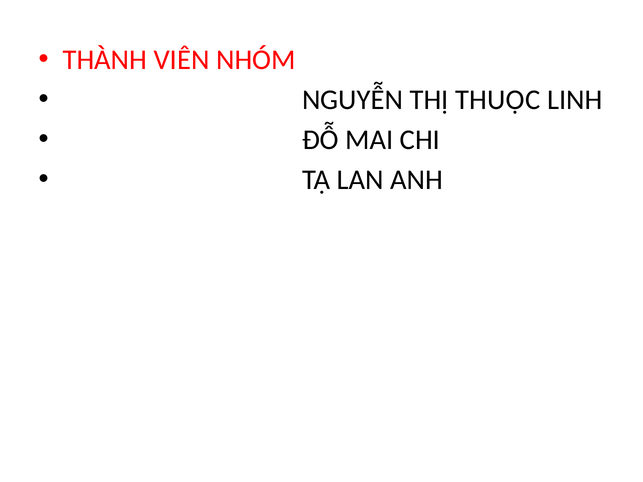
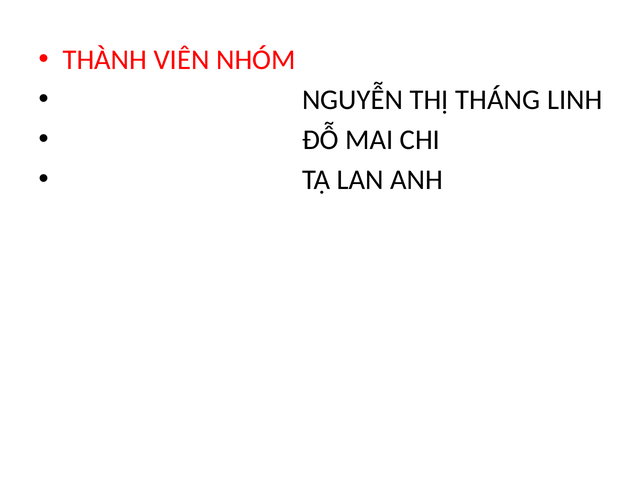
THUỘC: THUỘC -> THÁNG
